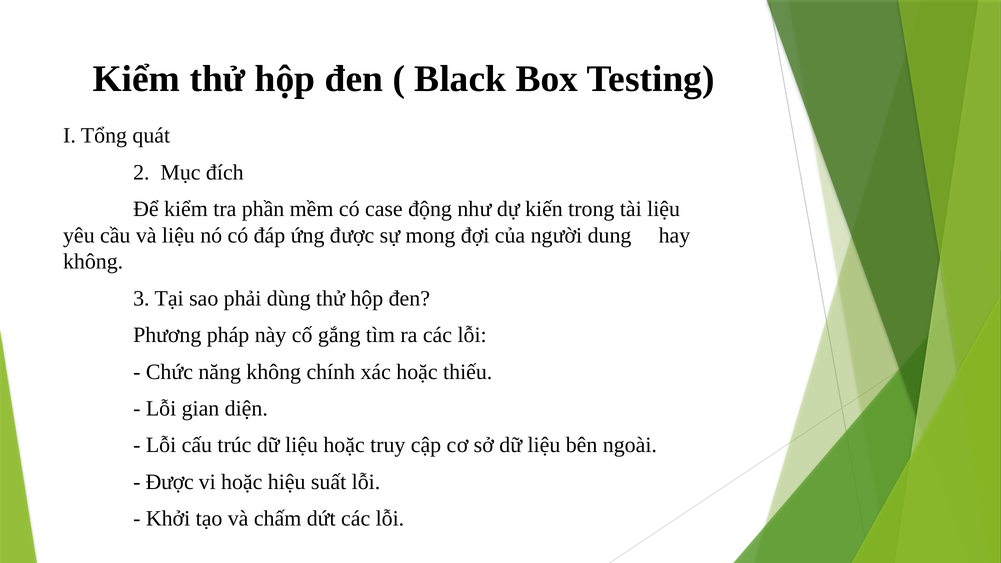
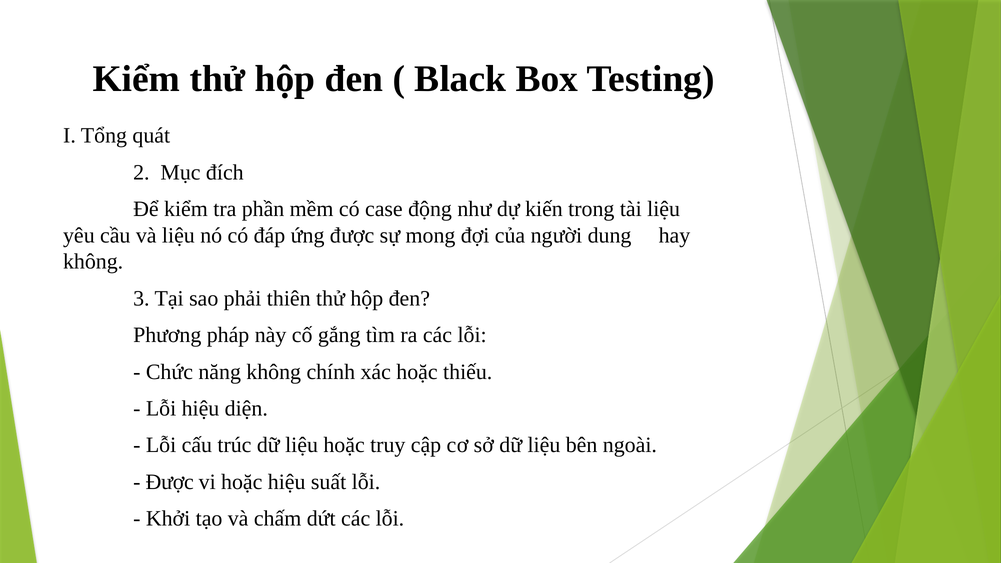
dùng: dùng -> thiên
Lỗi gian: gian -> hiệu
